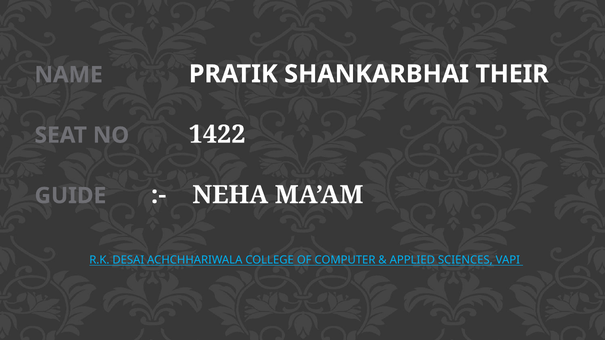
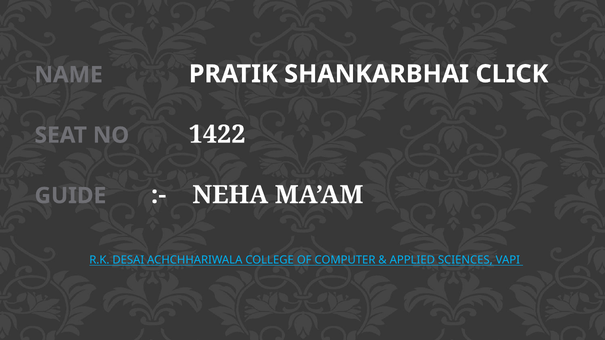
THEIR: THEIR -> CLICK
